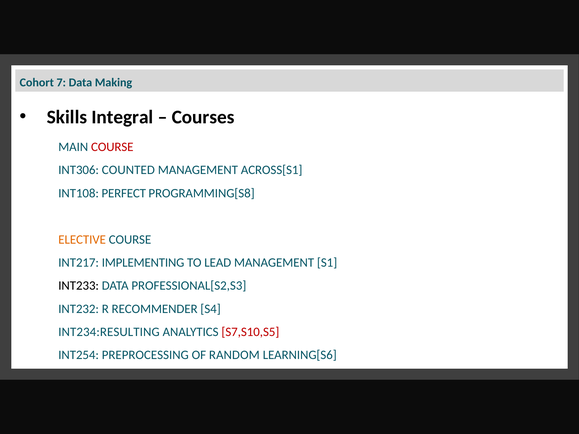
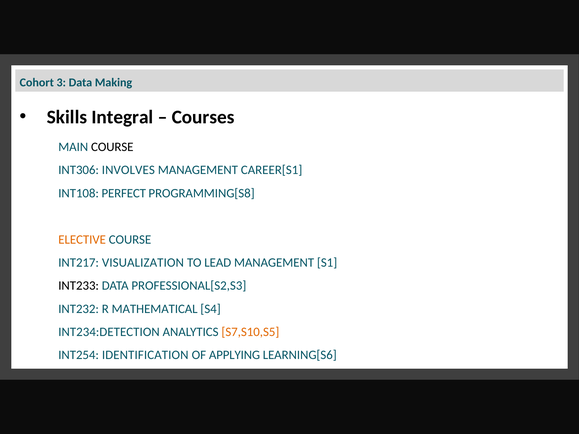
7: 7 -> 3
COURSE at (112, 147) colour: red -> black
COUNTED: COUNTED -> INVOLVES
ACROSS[S1: ACROSS[S1 -> CAREER[S1
IMPLEMENTING: IMPLEMENTING -> VISUALIZATION
RECOMMENDER: RECOMMENDER -> MATHEMATICAL
INT234:RESULTING: INT234:RESULTING -> INT234:DETECTION
S7,S10,S5 colour: red -> orange
PREPROCESSING: PREPROCESSING -> IDENTIFICATION
RANDOM: RANDOM -> APPLYING
